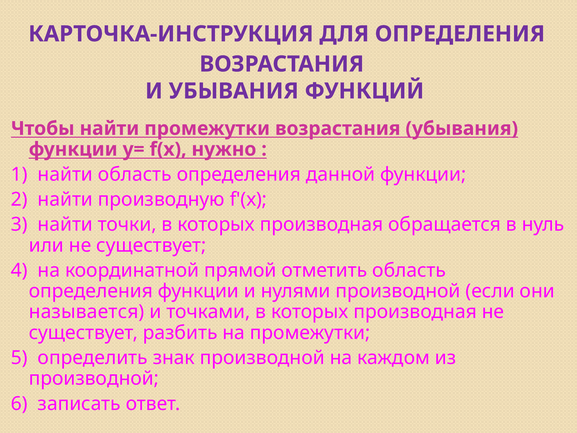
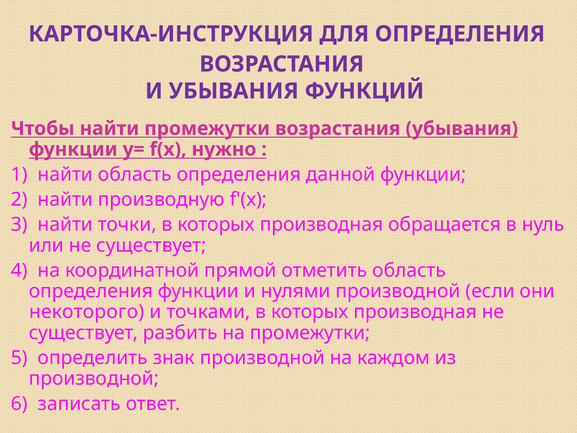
называется: называется -> некоторого
